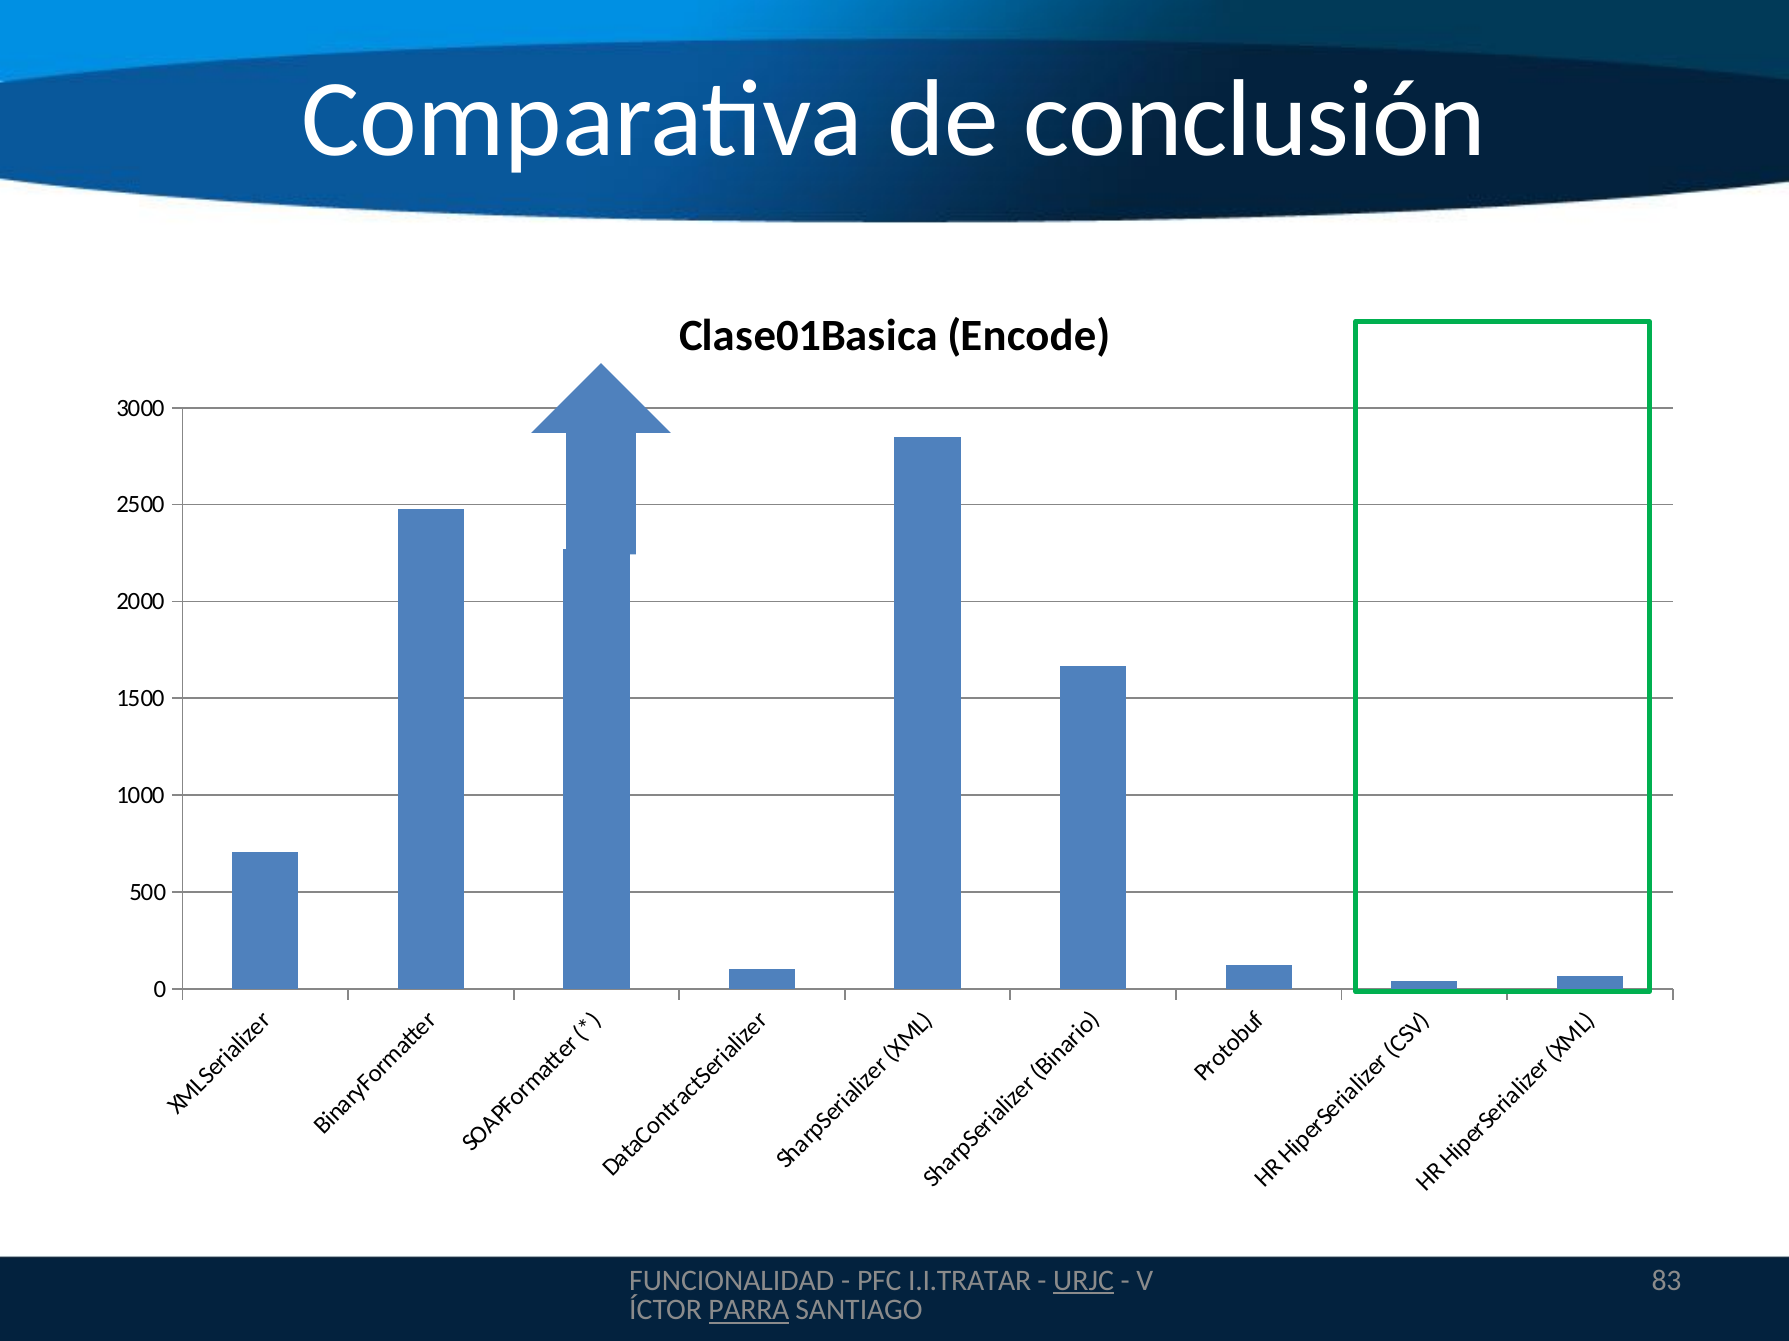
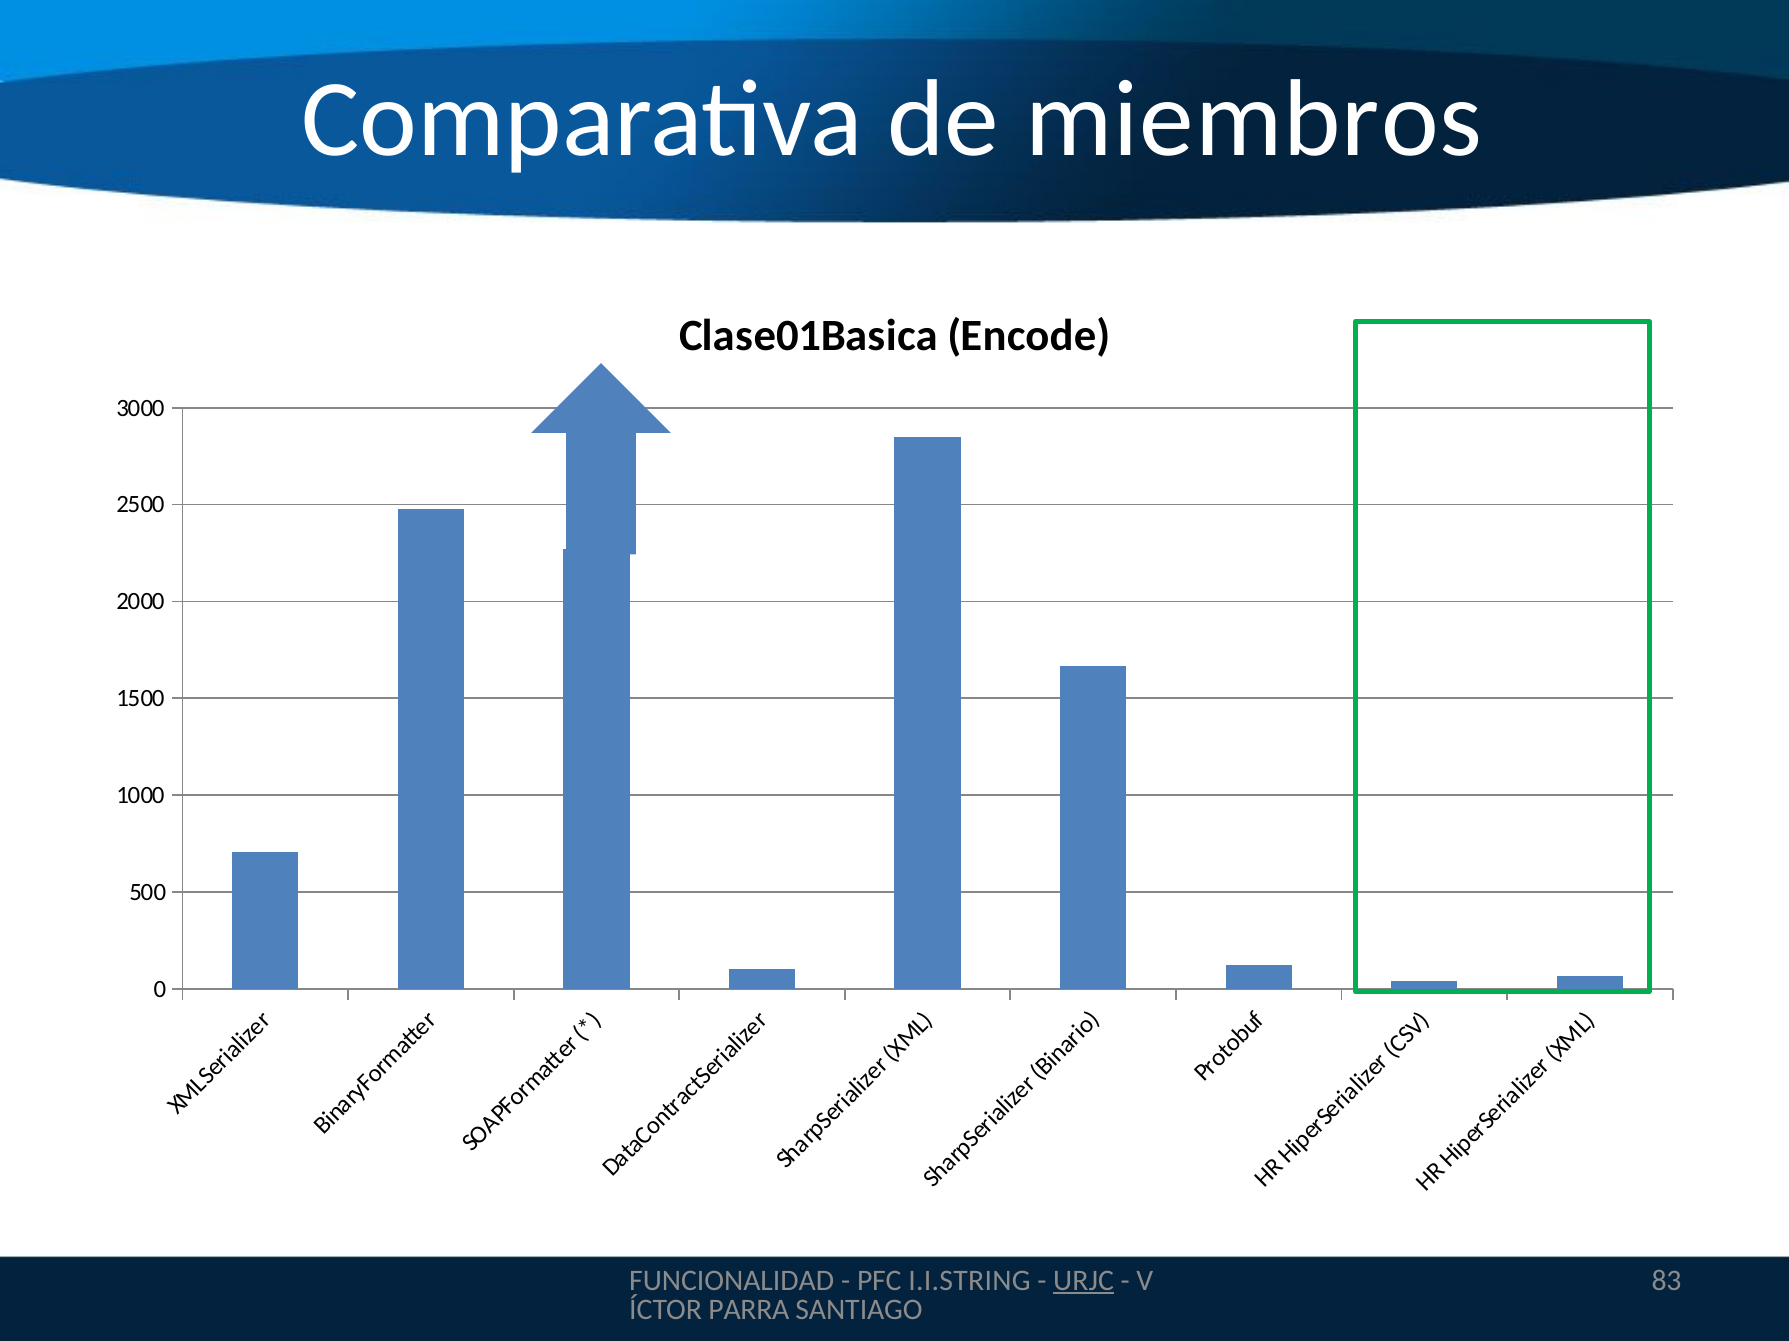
conclusión: conclusión -> miembros
I.I.TRATAR: I.I.TRATAR -> I.I.STRING
PARRA underline: present -> none
